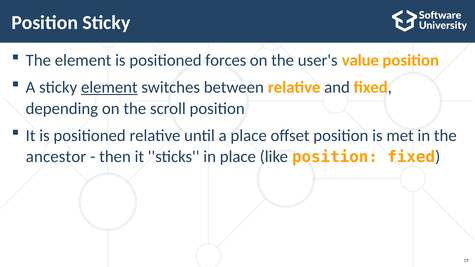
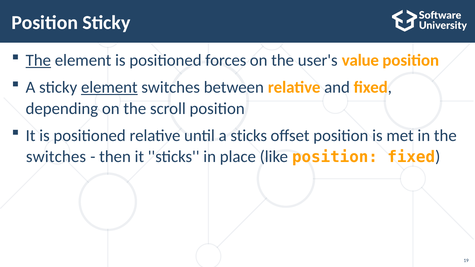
The at (38, 60) underline: none -> present
a place: place -> sticks
ancestor at (56, 157): ancestor -> switches
